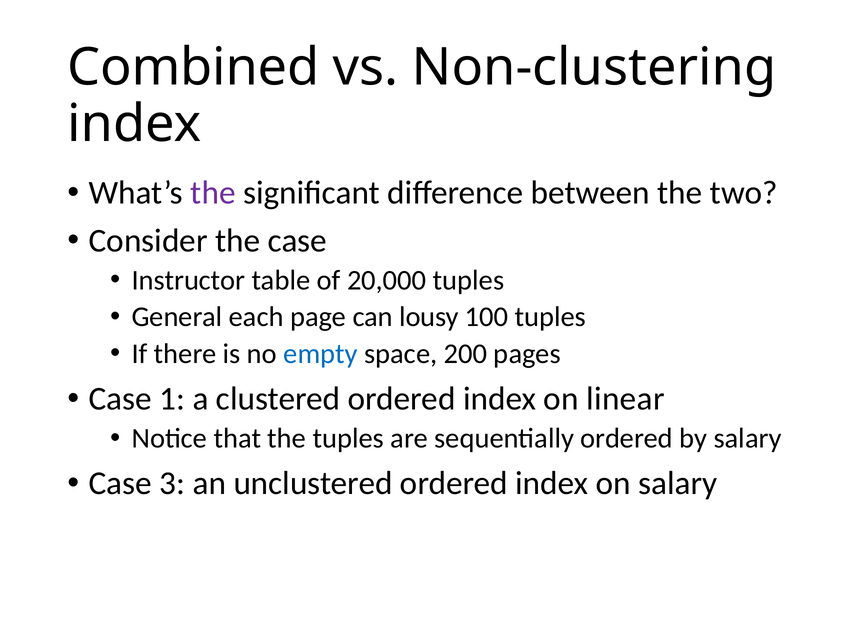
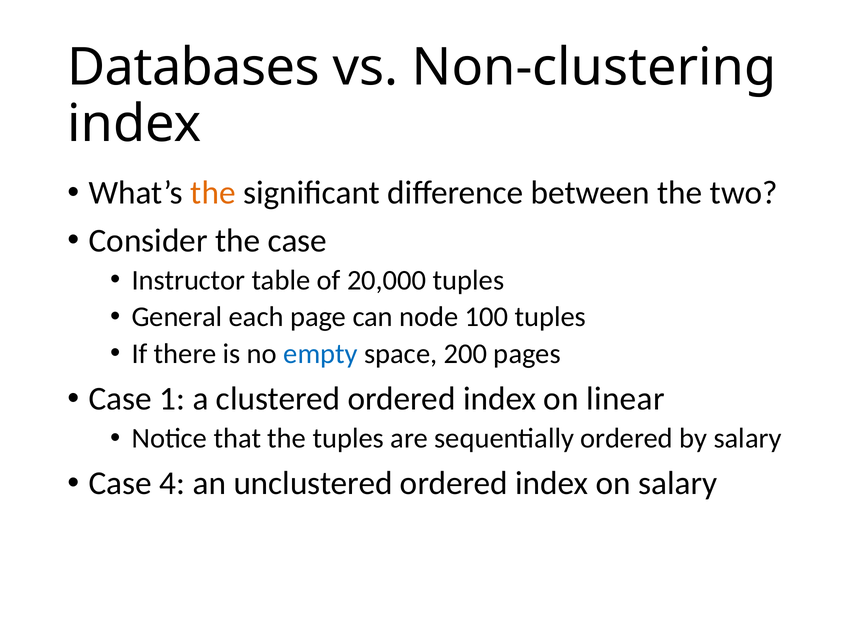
Combined: Combined -> Databases
the at (213, 193) colour: purple -> orange
lousy: lousy -> node
3: 3 -> 4
